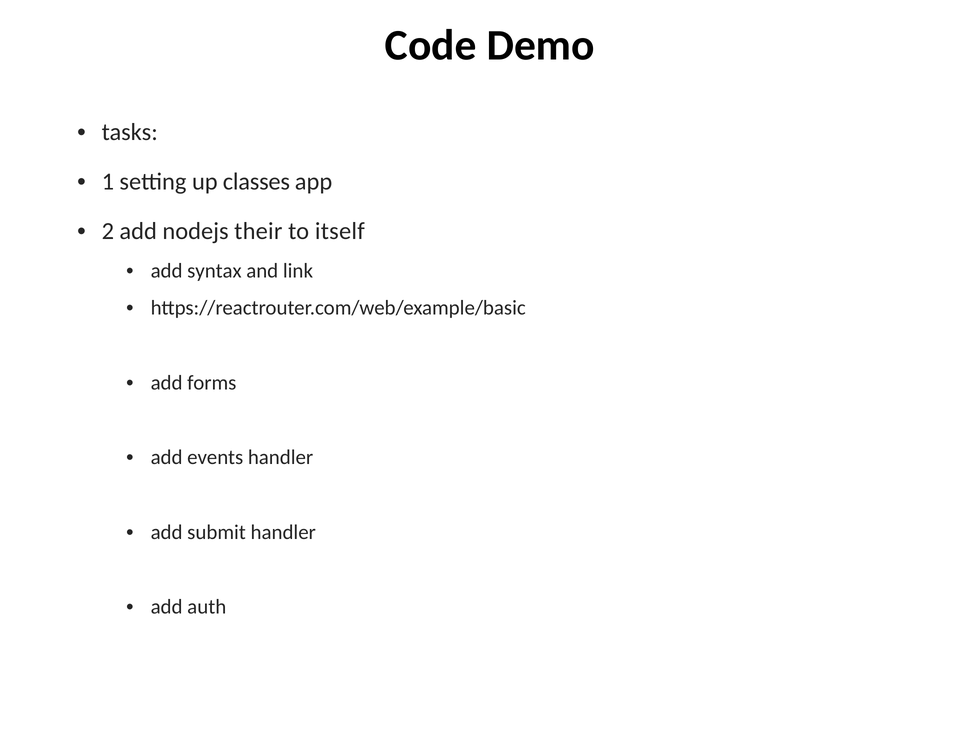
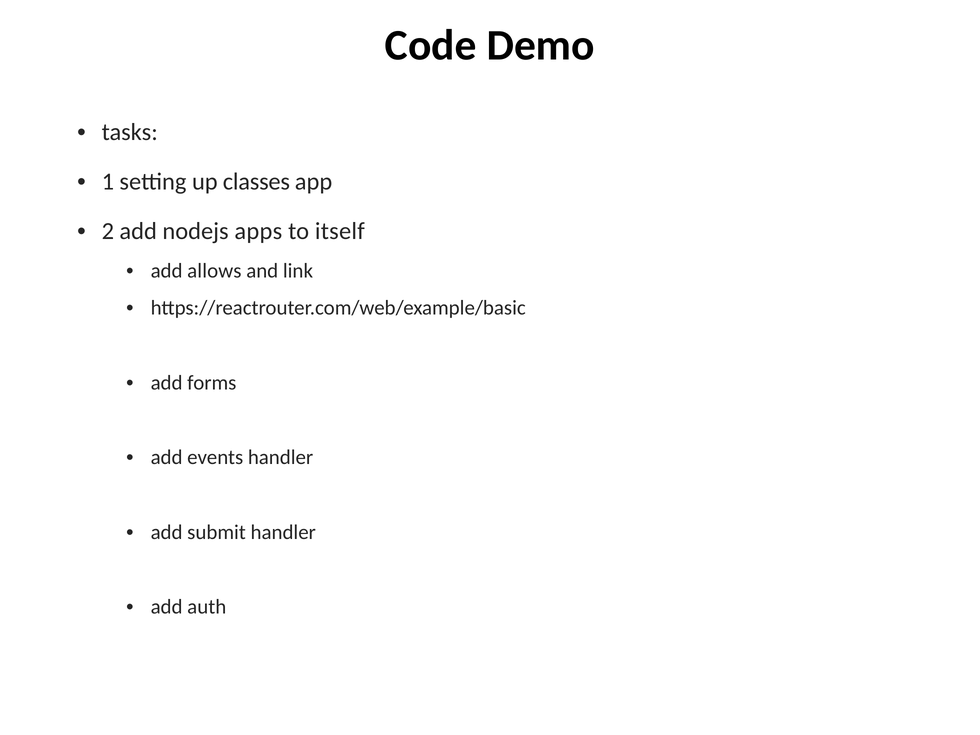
their: their -> apps
syntax: syntax -> allows
